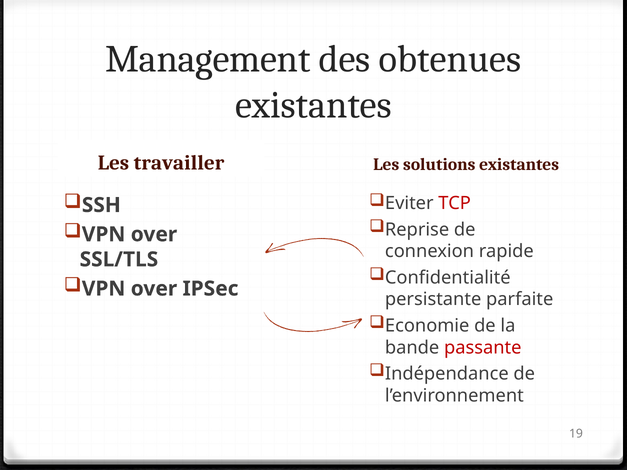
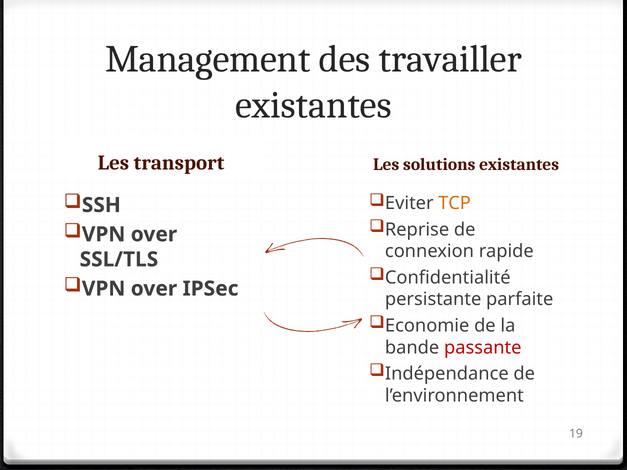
obtenues: obtenues -> travailler
travailler: travailler -> transport
TCP colour: red -> orange
